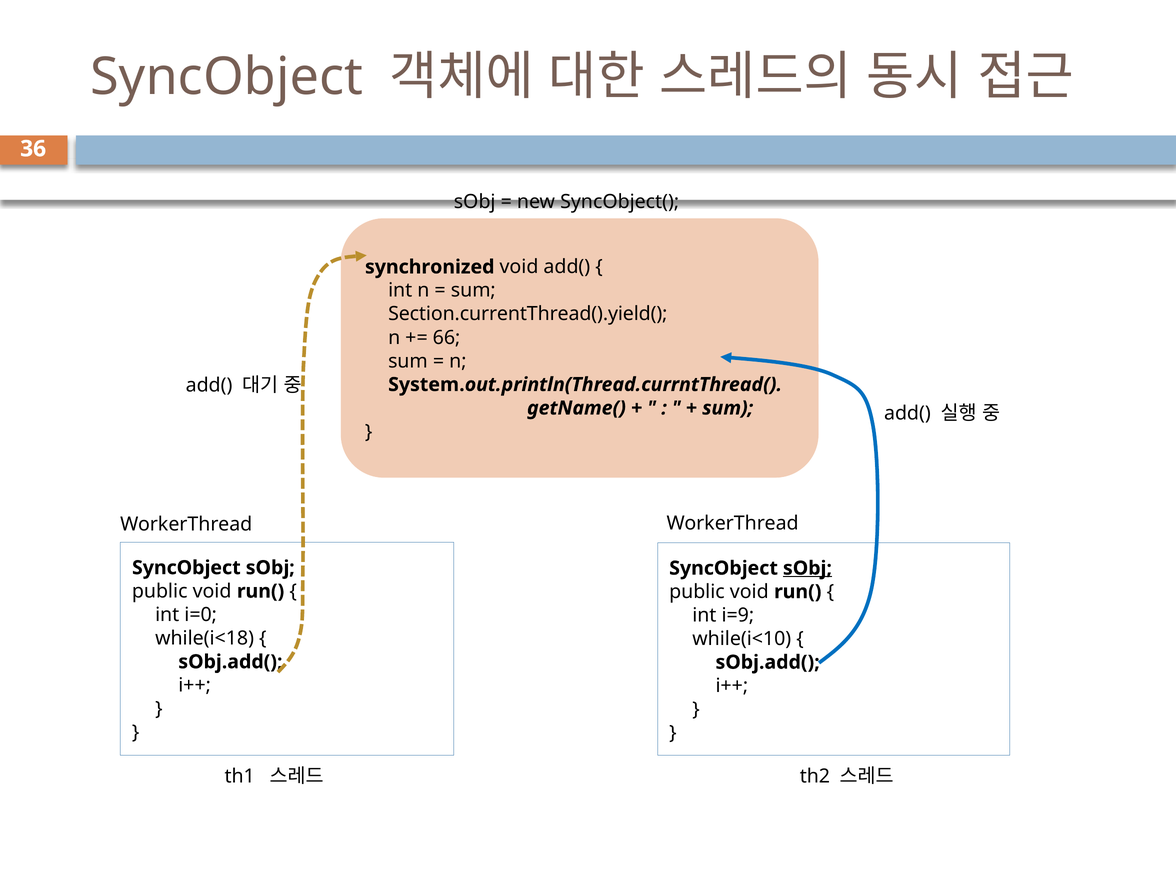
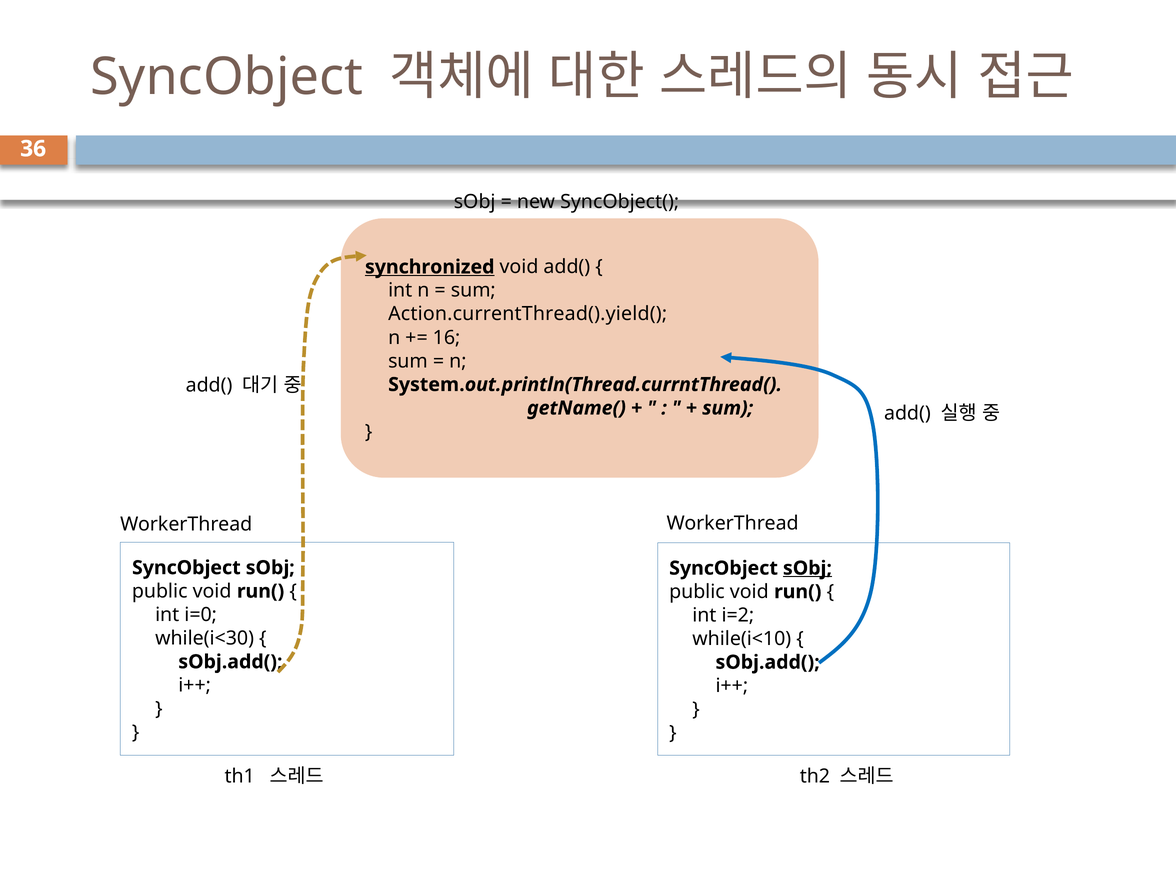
synchronized underline: none -> present
Section.currentThread().yield(: Section.currentThread().yield( -> Action.currentThread().yield(
66: 66 -> 16
i=9: i=9 -> i=2
while(i<18: while(i<18 -> while(i<30
